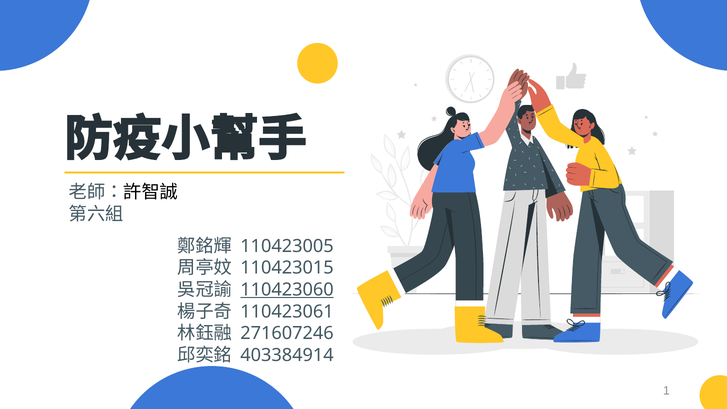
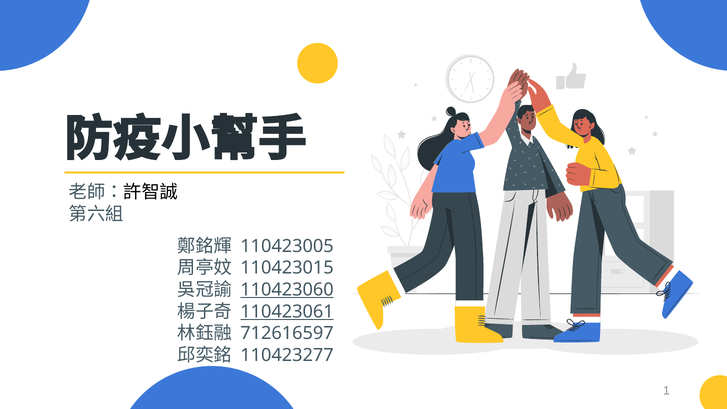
110423061 underline: none -> present
271607246: 271607246 -> 712616597
403384914: 403384914 -> 110423277
